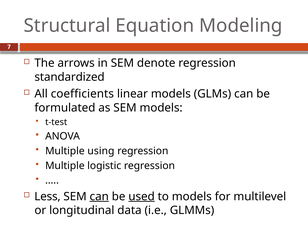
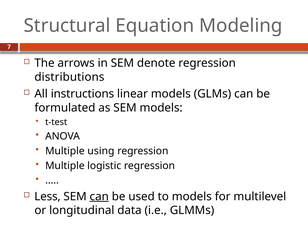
standardized: standardized -> distributions
coefficients: coefficients -> instructions
used underline: present -> none
